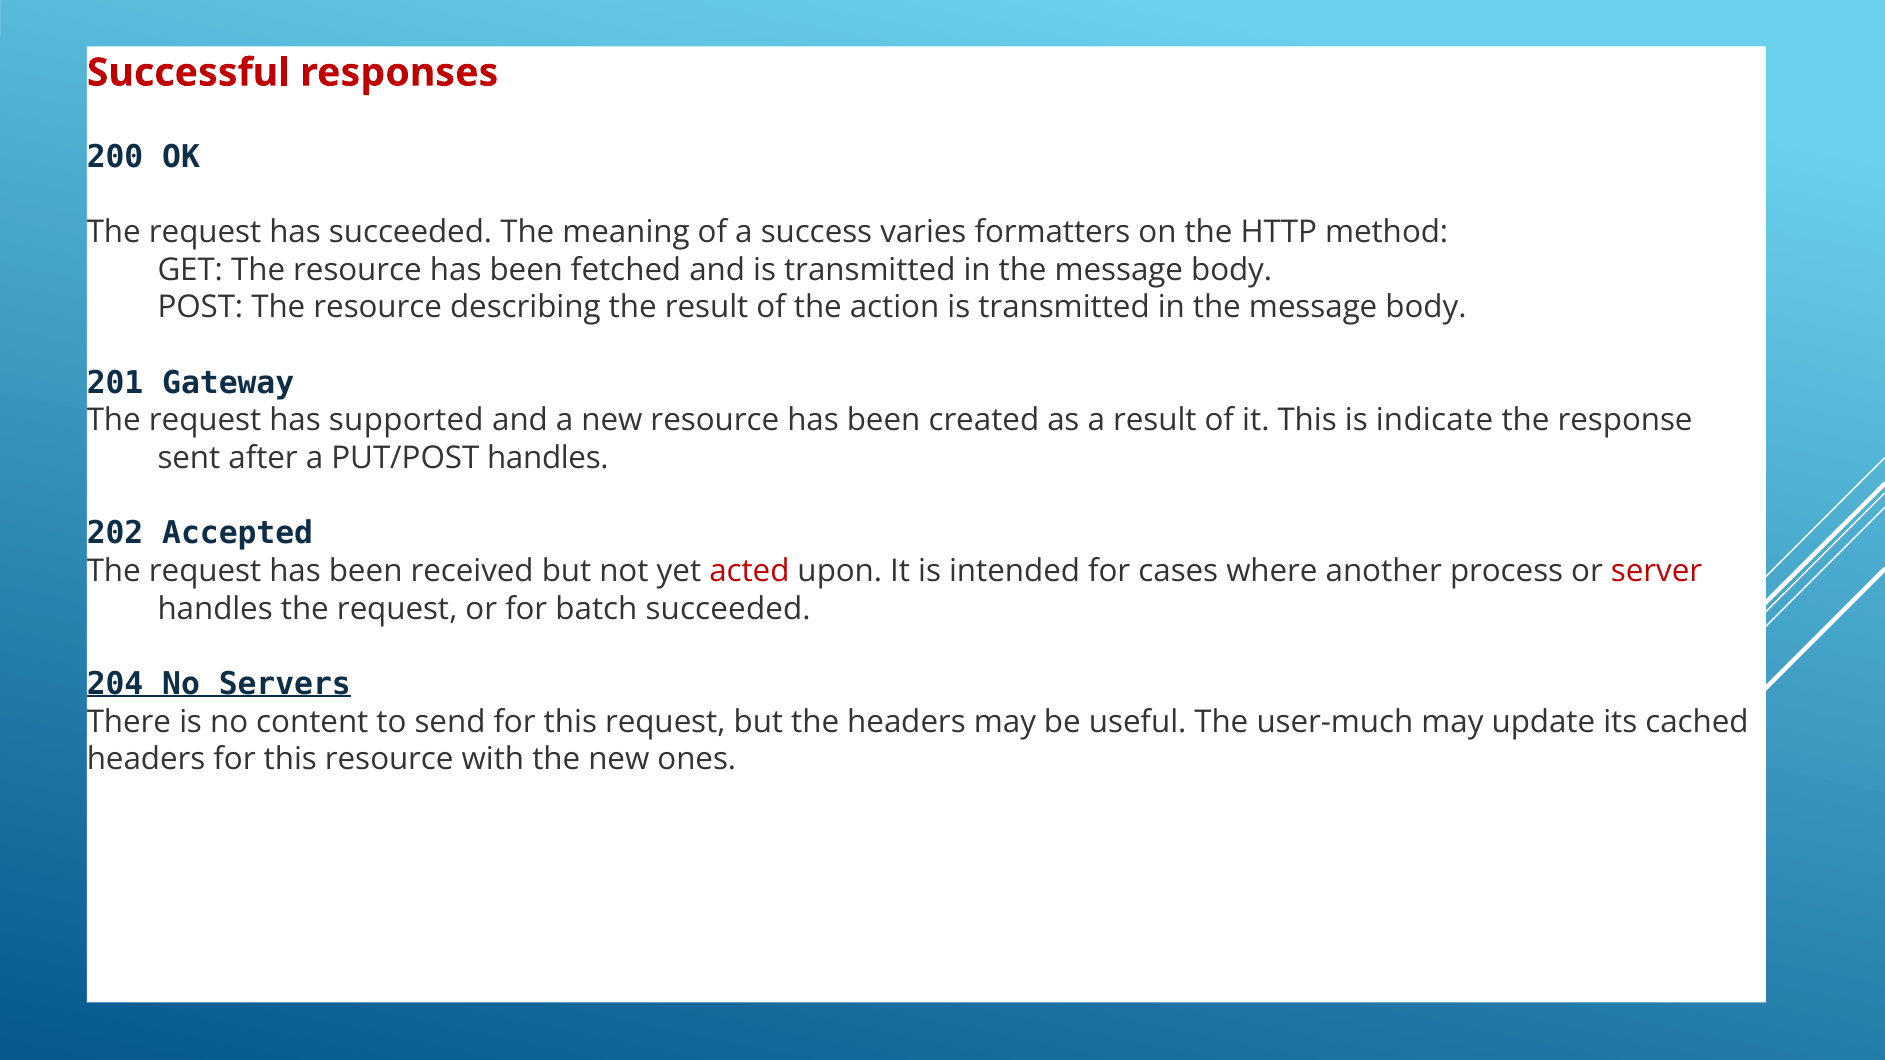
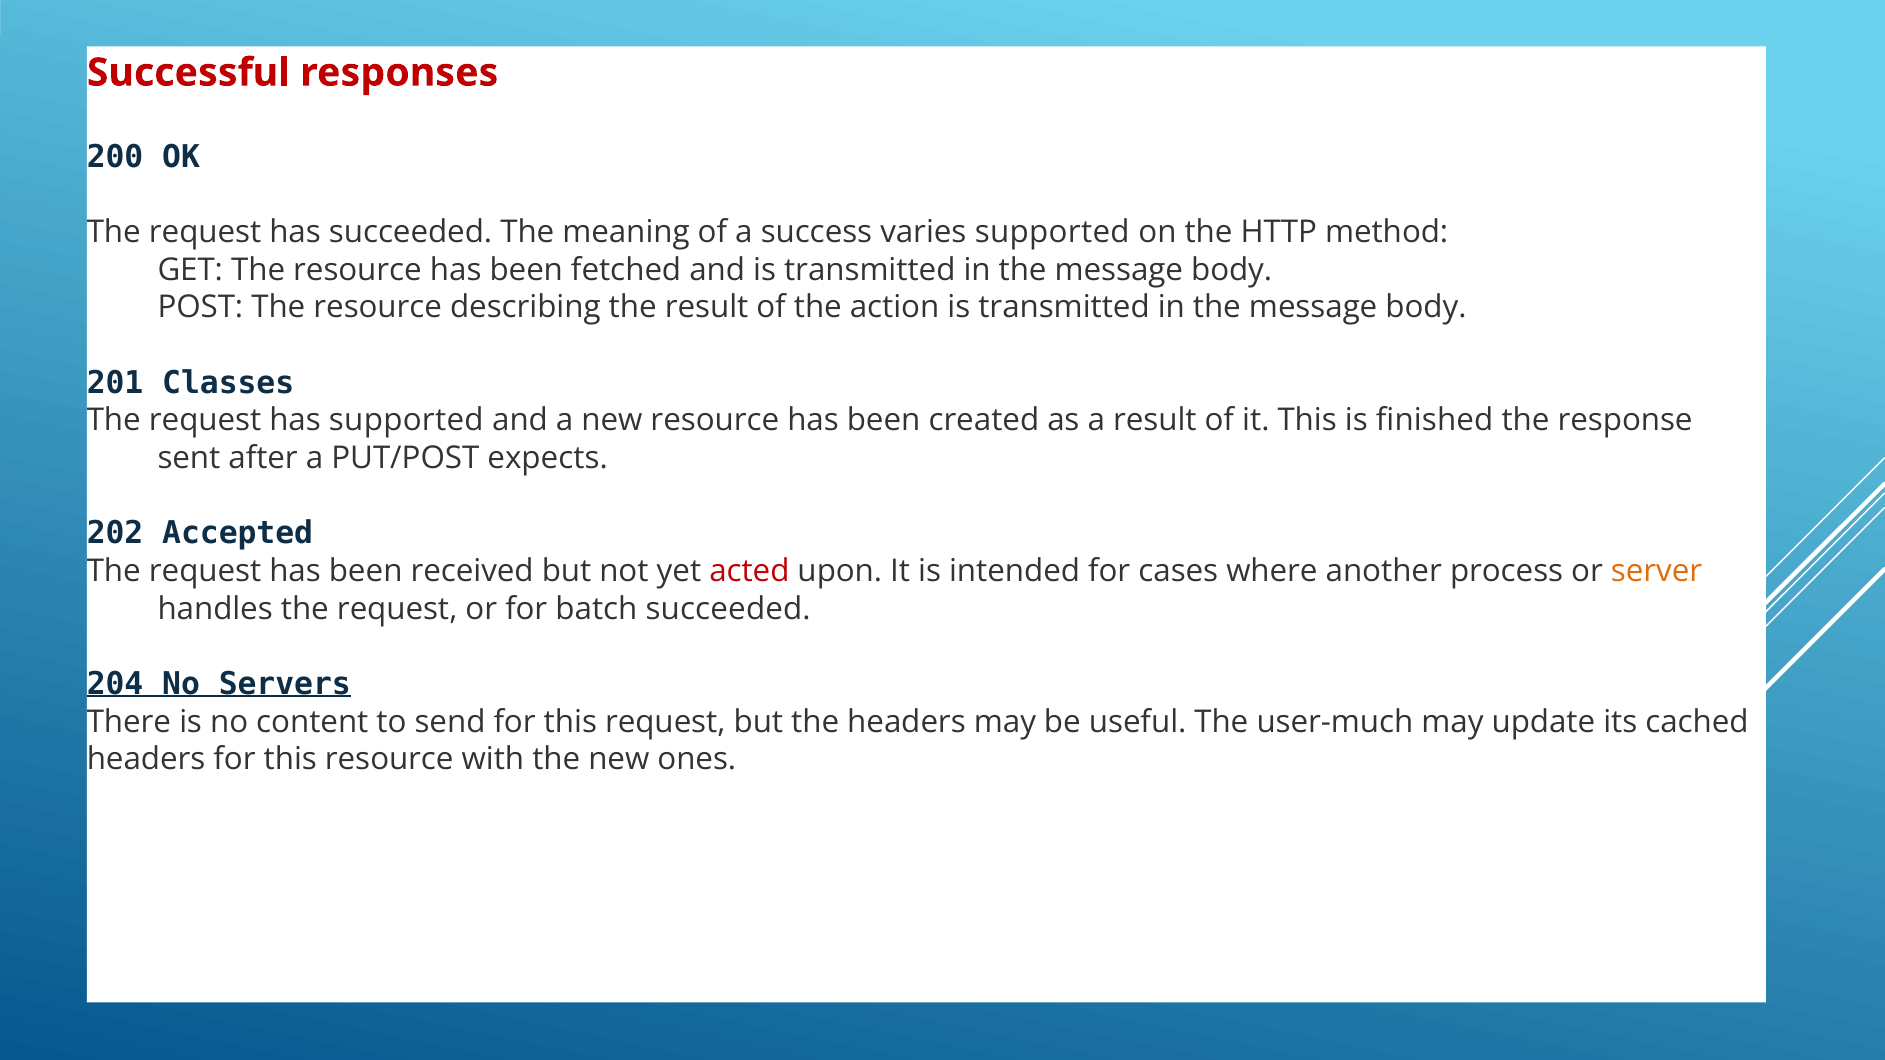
varies formatters: formatters -> supported
Gateway: Gateway -> Classes
indicate: indicate -> finished
PUT/POST handles: handles -> expects
server colour: red -> orange
